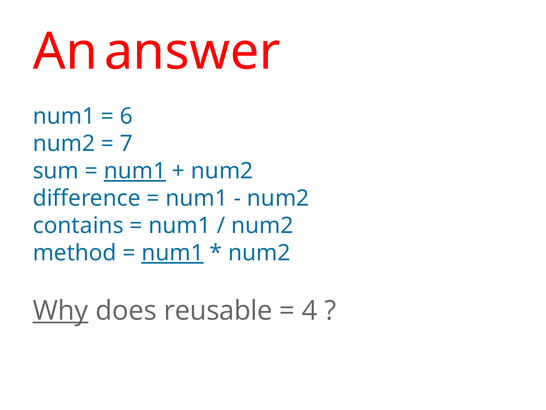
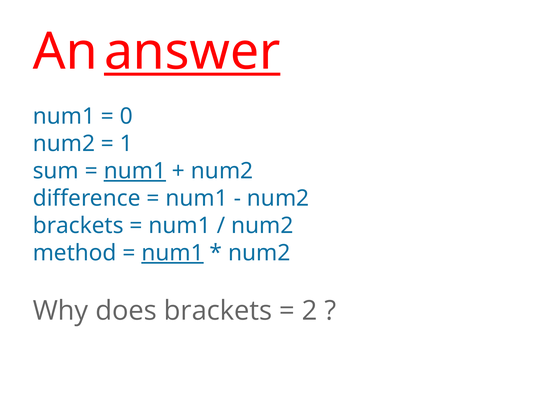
answer underline: none -> present
6: 6 -> 0
7: 7 -> 1
contains at (78, 225): contains -> brackets
Why underline: present -> none
does reusable: reusable -> brackets
4: 4 -> 2
